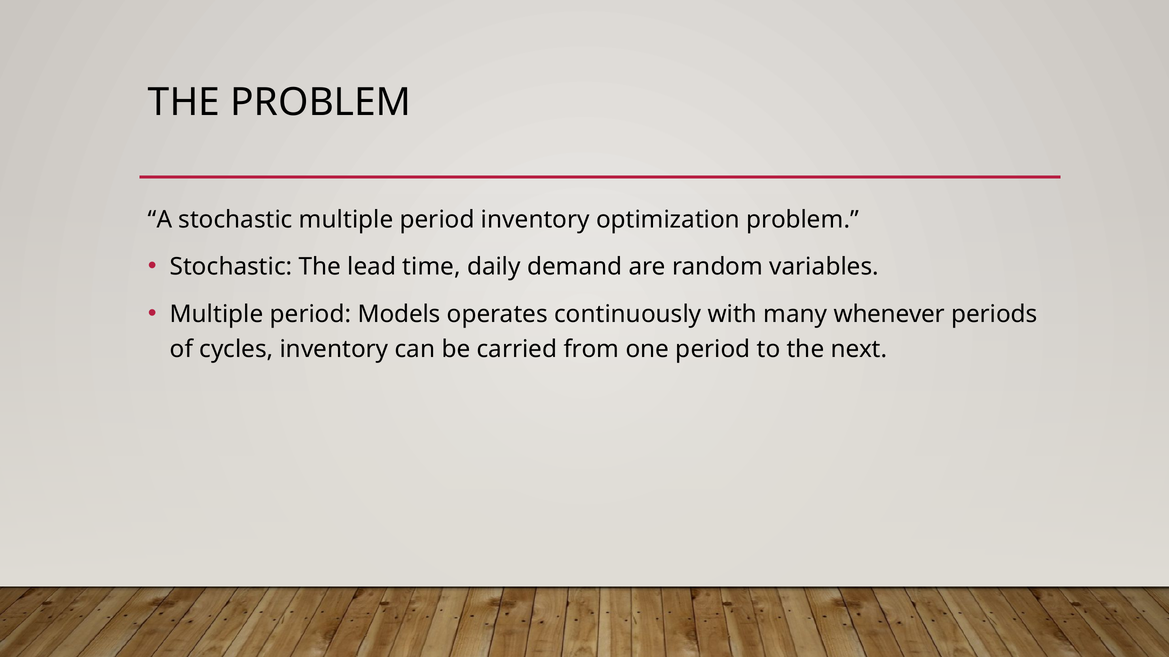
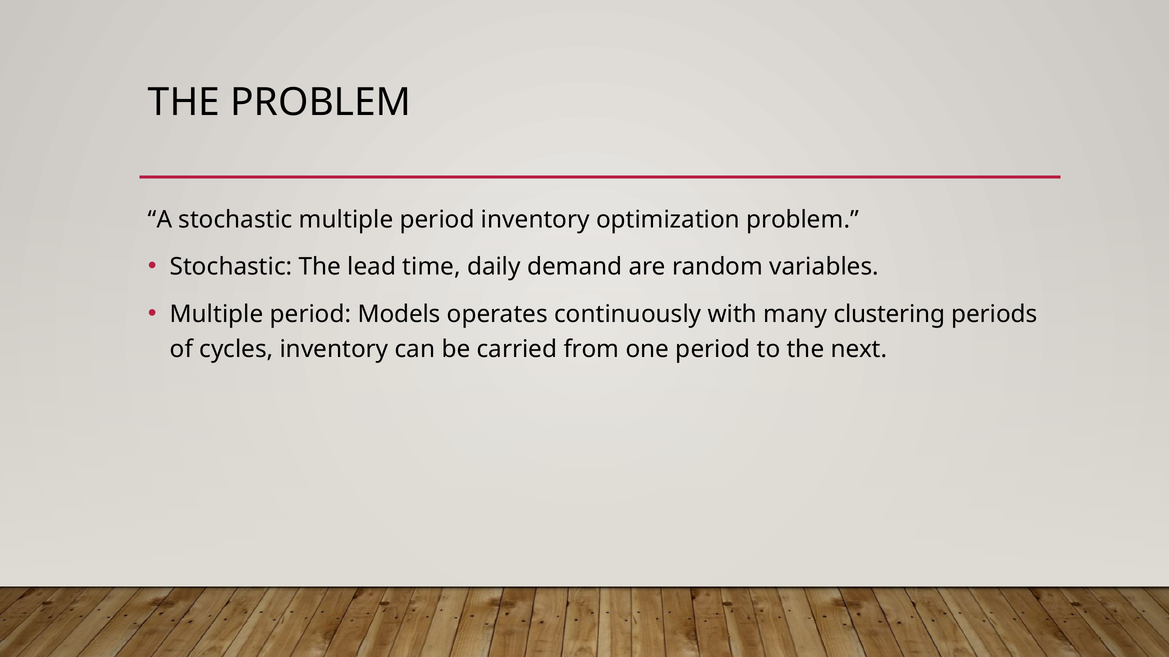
whenever: whenever -> clustering
